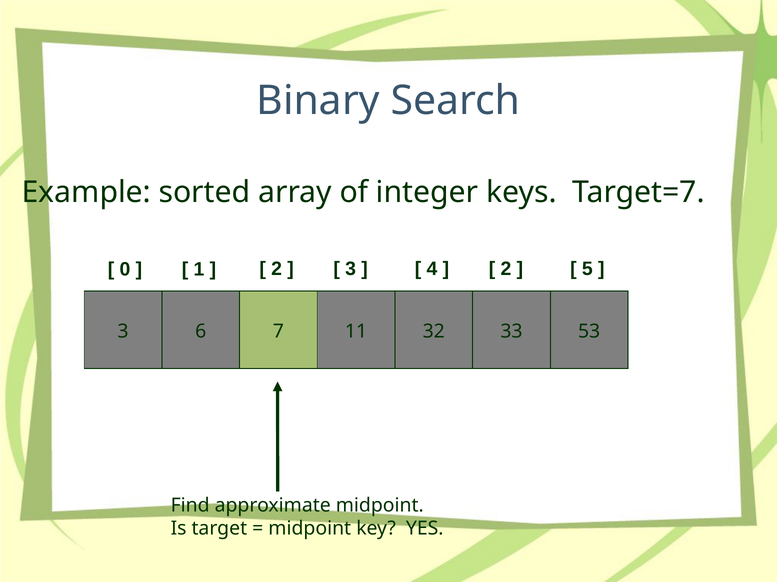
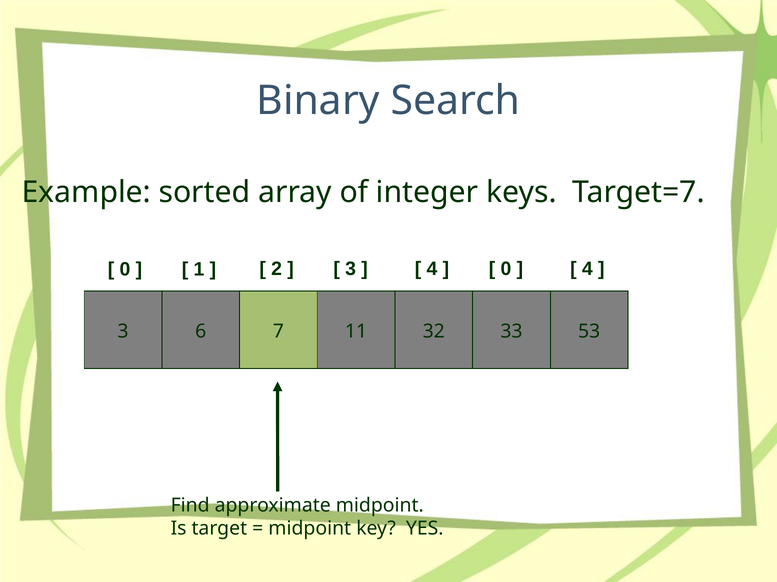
2 at (506, 269): 2 -> 0
5 at (587, 269): 5 -> 4
